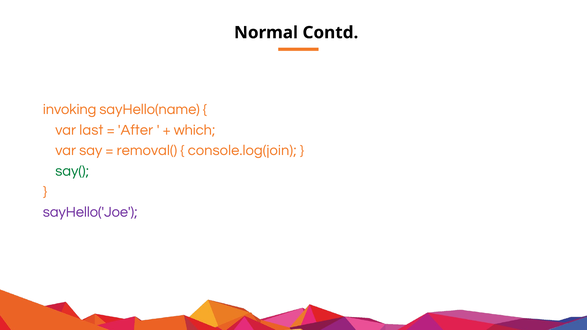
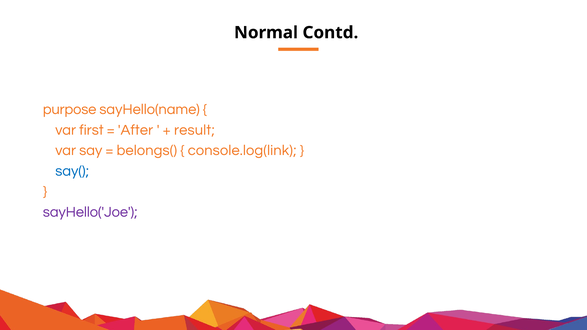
invoking: invoking -> purpose
last: last -> first
which: which -> result
removal(: removal( -> belongs(
console.log(join: console.log(join -> console.log(link
say( colour: green -> blue
